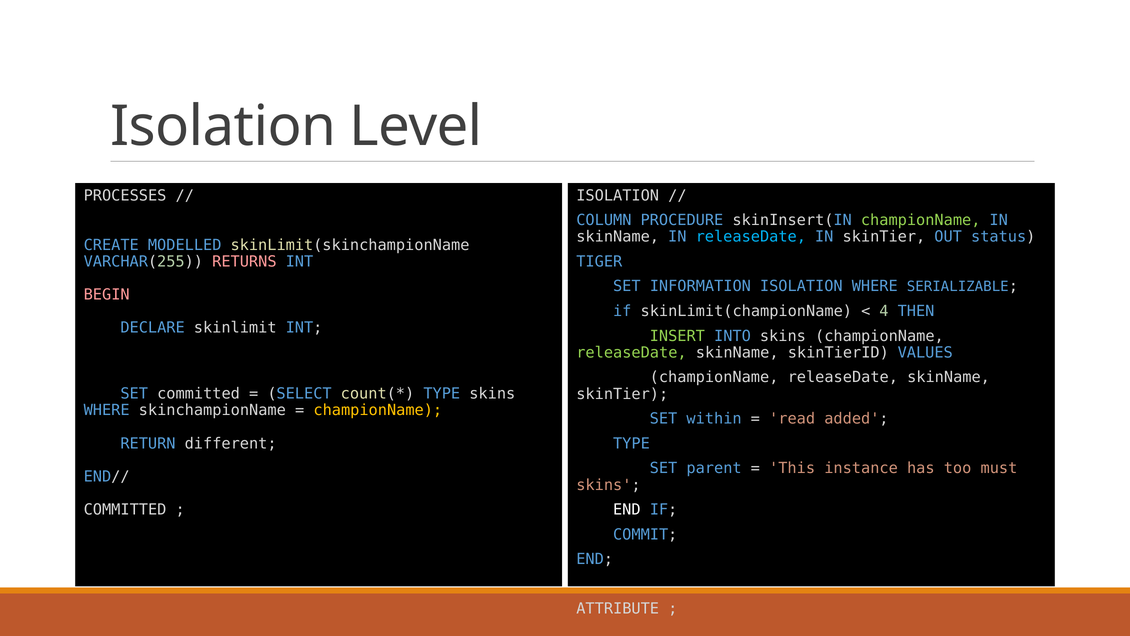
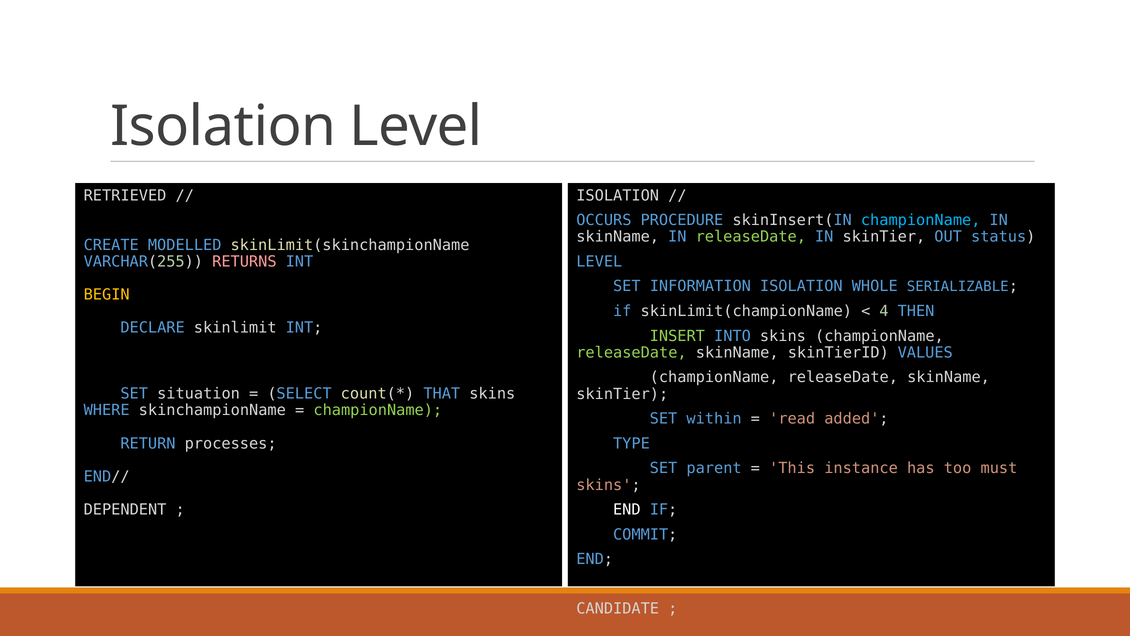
PROCESSES: PROCESSES -> RETRIEVED
COLUMN: COLUMN -> OCCURS
championName at (921, 220) colour: light green -> light blue
releaseDate at (751, 237) colour: light blue -> light green
TIGER at (599, 261): TIGER -> LEVEL
ISOLATION WHERE: WHERE -> WHOLE
BEGIN colour: pink -> yellow
SET committed: committed -> situation
TYPE at (442, 394): TYPE -> THAT
championName at (378, 410) colour: yellow -> light green
different: different -> processes
COMMITTED at (125, 509): COMMITTED -> DEPENDENT
ATTRIBUTE: ATTRIBUTE -> CANDIDATE
